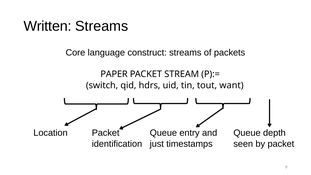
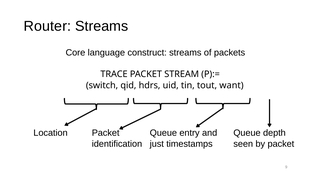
Written: Written -> Router
PAPER: PAPER -> TRACE
